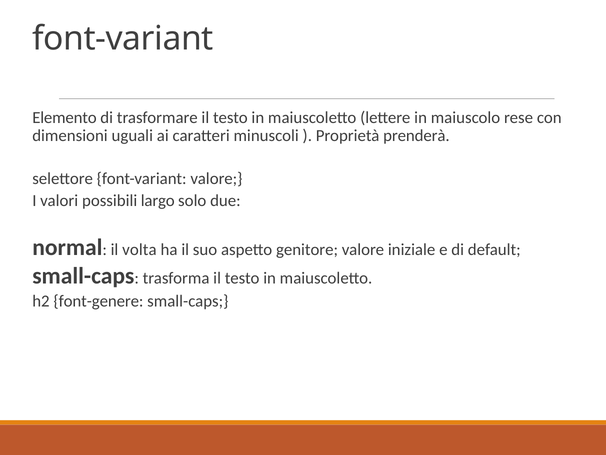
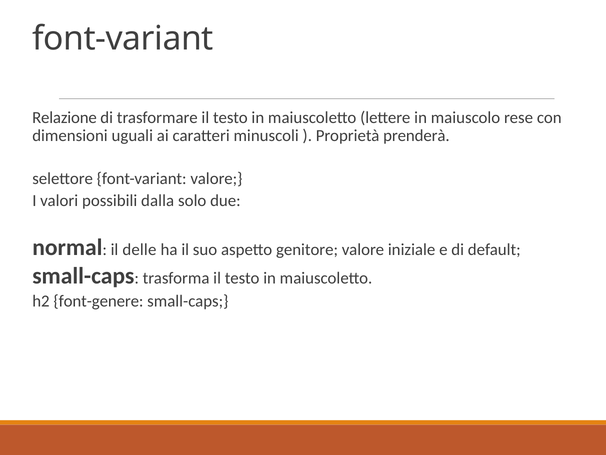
Elemento: Elemento -> Relazione
largo: largo -> dalla
volta: volta -> delle
